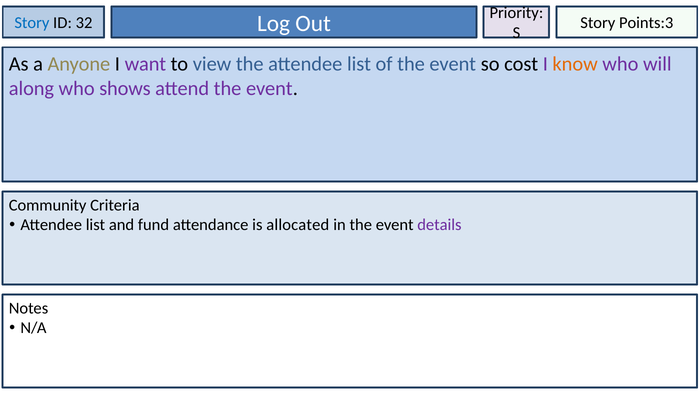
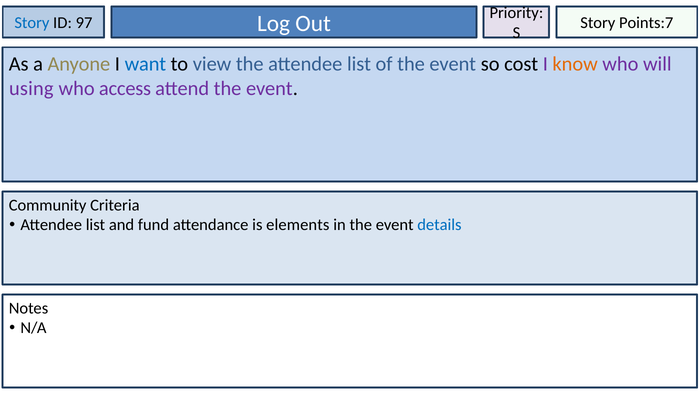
32: 32 -> 97
Points:3: Points:3 -> Points:7
want colour: purple -> blue
along: along -> using
shows: shows -> access
allocated: allocated -> elements
details colour: purple -> blue
